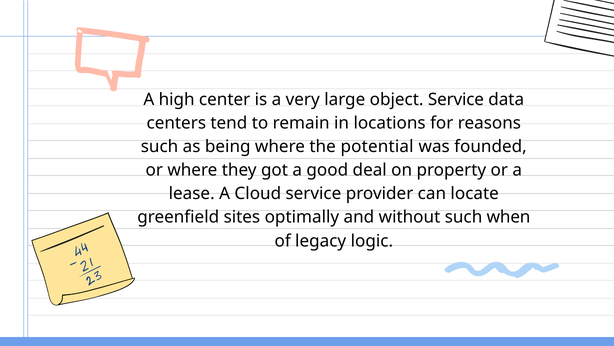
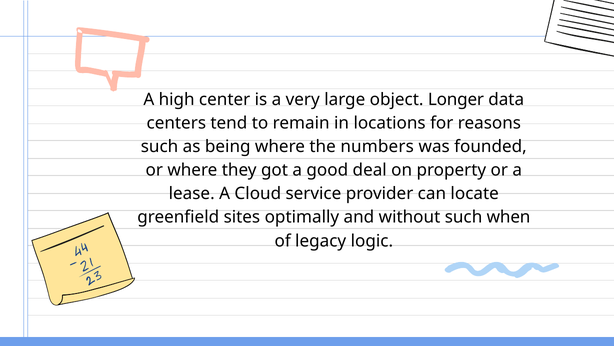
object Service: Service -> Longer
potential: potential -> numbers
